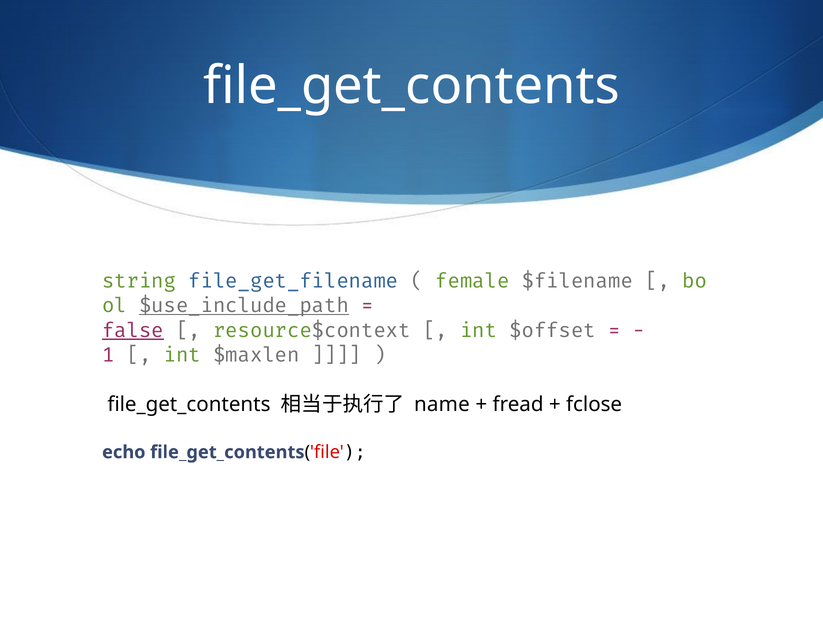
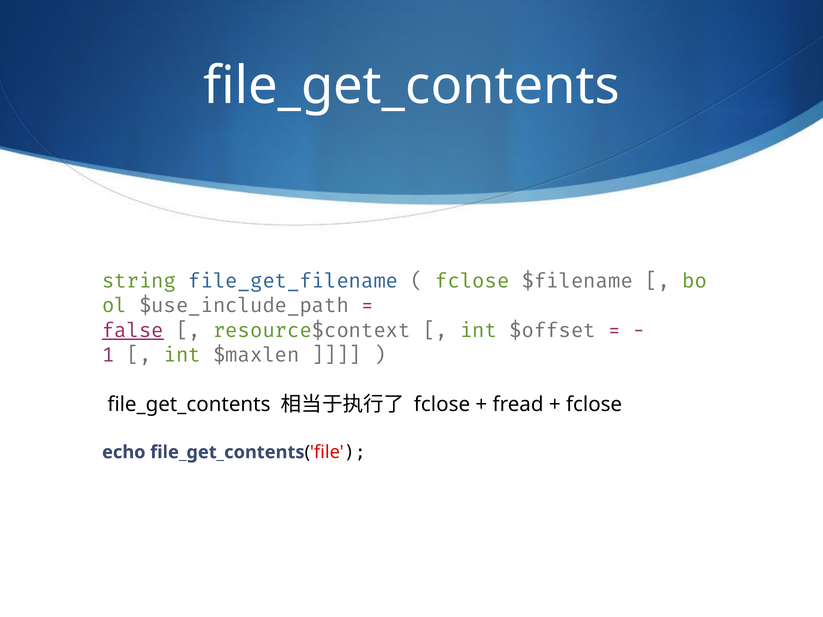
female at (472, 281): female -> fclose
$use_include_path underline: present -> none
name at (442, 405): name -> fclose
